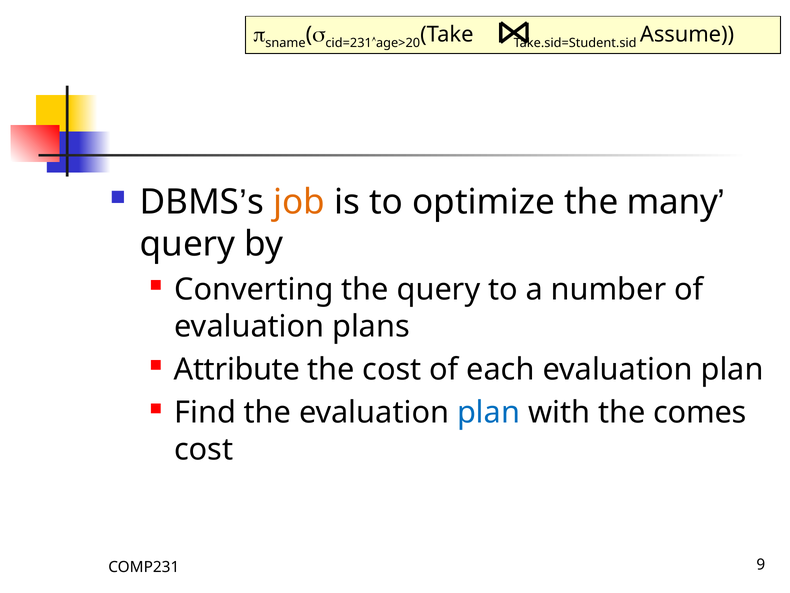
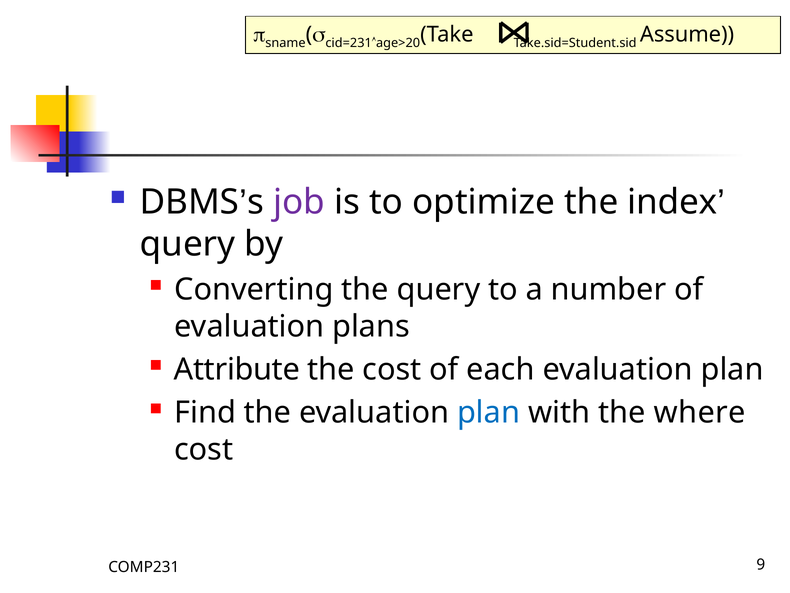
job colour: orange -> purple
many: many -> index
comes: comes -> where
